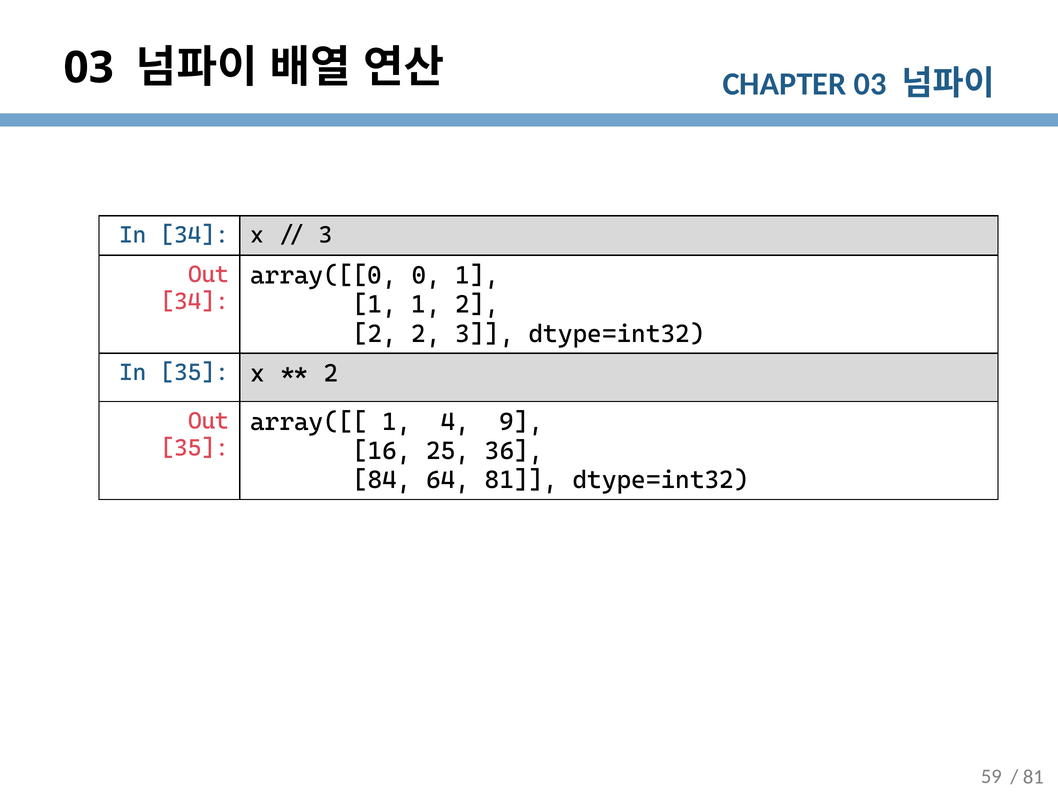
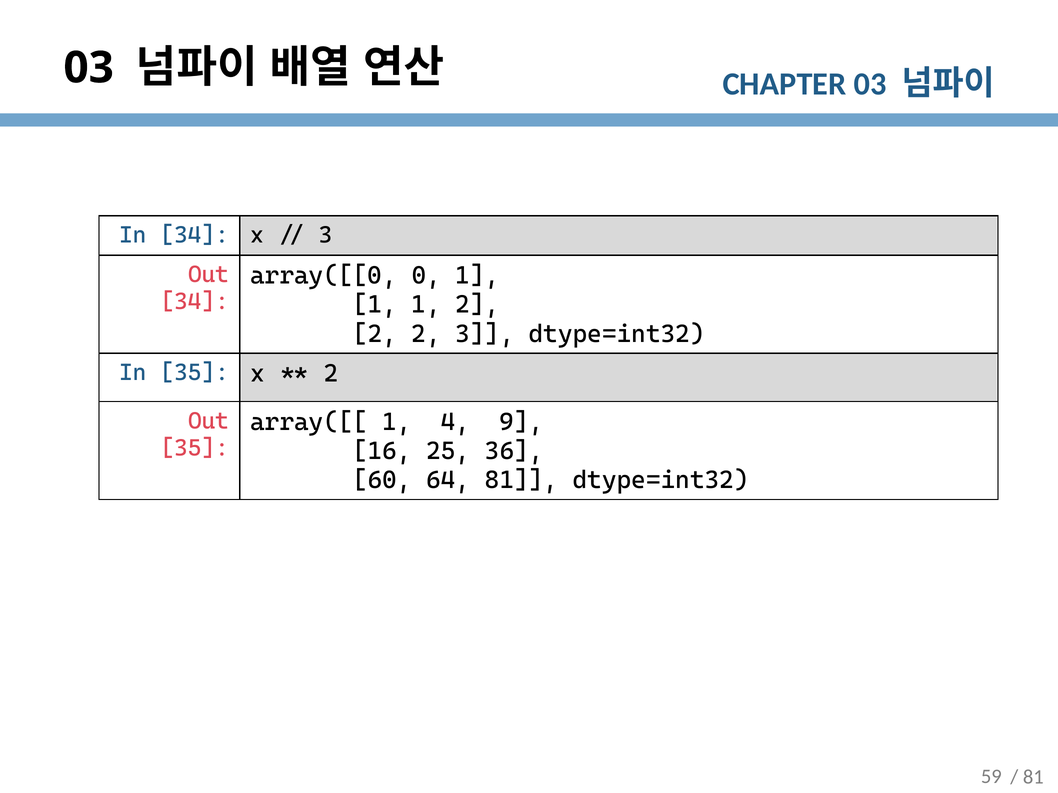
84: 84 -> 60
